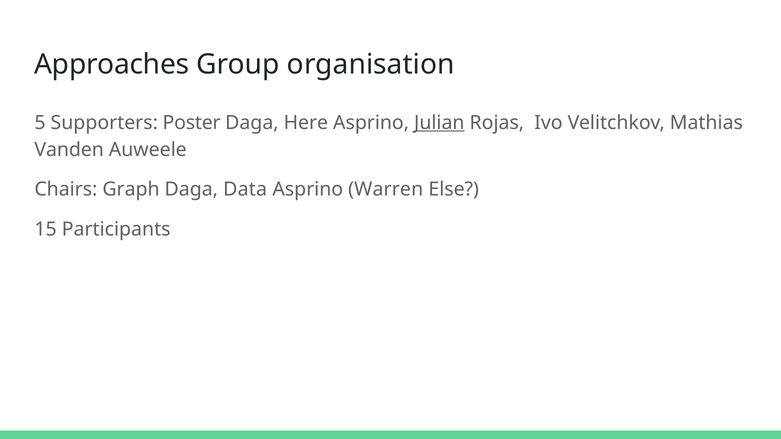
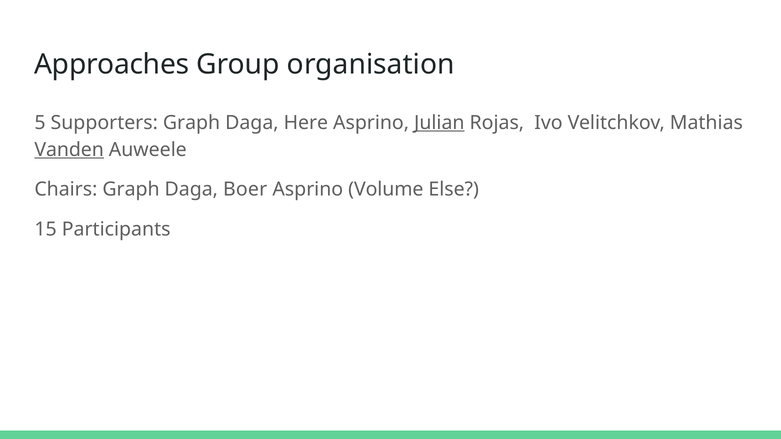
Supporters Poster: Poster -> Graph
Vanden underline: none -> present
Data: Data -> Boer
Warren: Warren -> Volume
